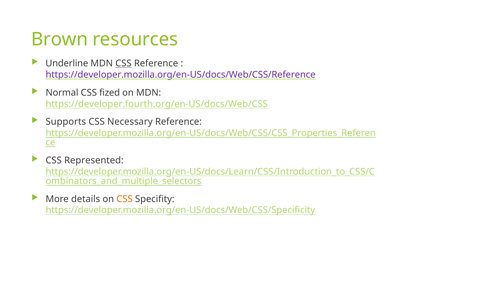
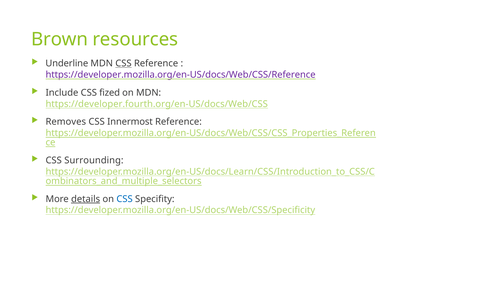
Normal: Normal -> Include
Supports: Supports -> Removes
Necessary: Necessary -> Innermost
Represented: Represented -> Surrounding
details underline: none -> present
CSS at (125, 199) colour: orange -> blue
